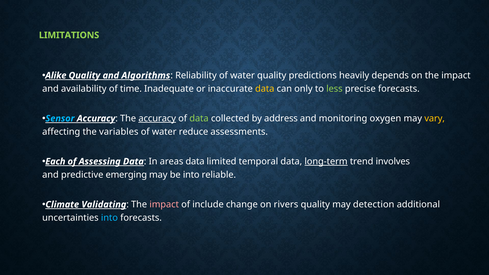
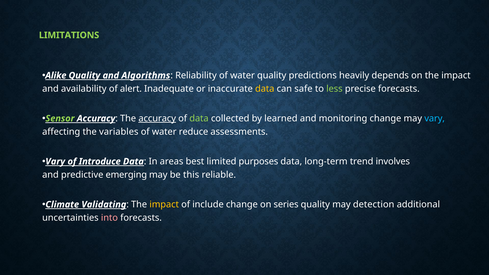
time: time -> alert
only: only -> safe
Sensor colour: light blue -> light green
address: address -> learned
monitoring oxygen: oxygen -> change
vary at (435, 119) colour: yellow -> light blue
Each at (55, 162): Each -> Vary
Assessing: Assessing -> Introduce
areas data: data -> best
temporal: temporal -> purposes
long-term underline: present -> none
be into: into -> this
impact at (164, 205) colour: pink -> yellow
rivers: rivers -> series
into at (109, 218) colour: light blue -> pink
